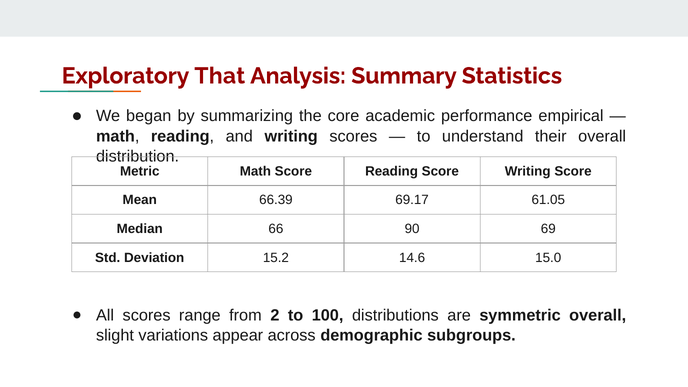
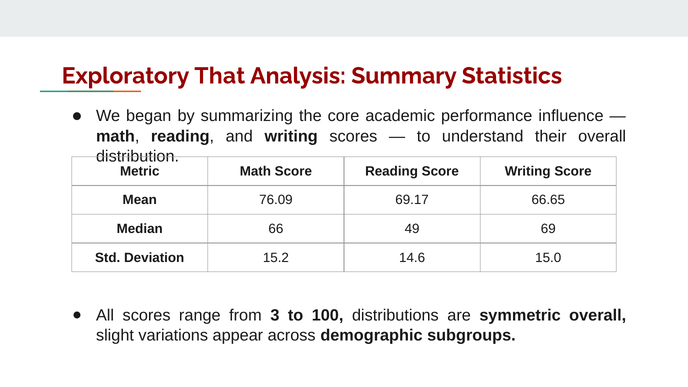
empirical: empirical -> influence
66.39: 66.39 -> 76.09
61.05: 61.05 -> 66.65
90: 90 -> 49
2: 2 -> 3
